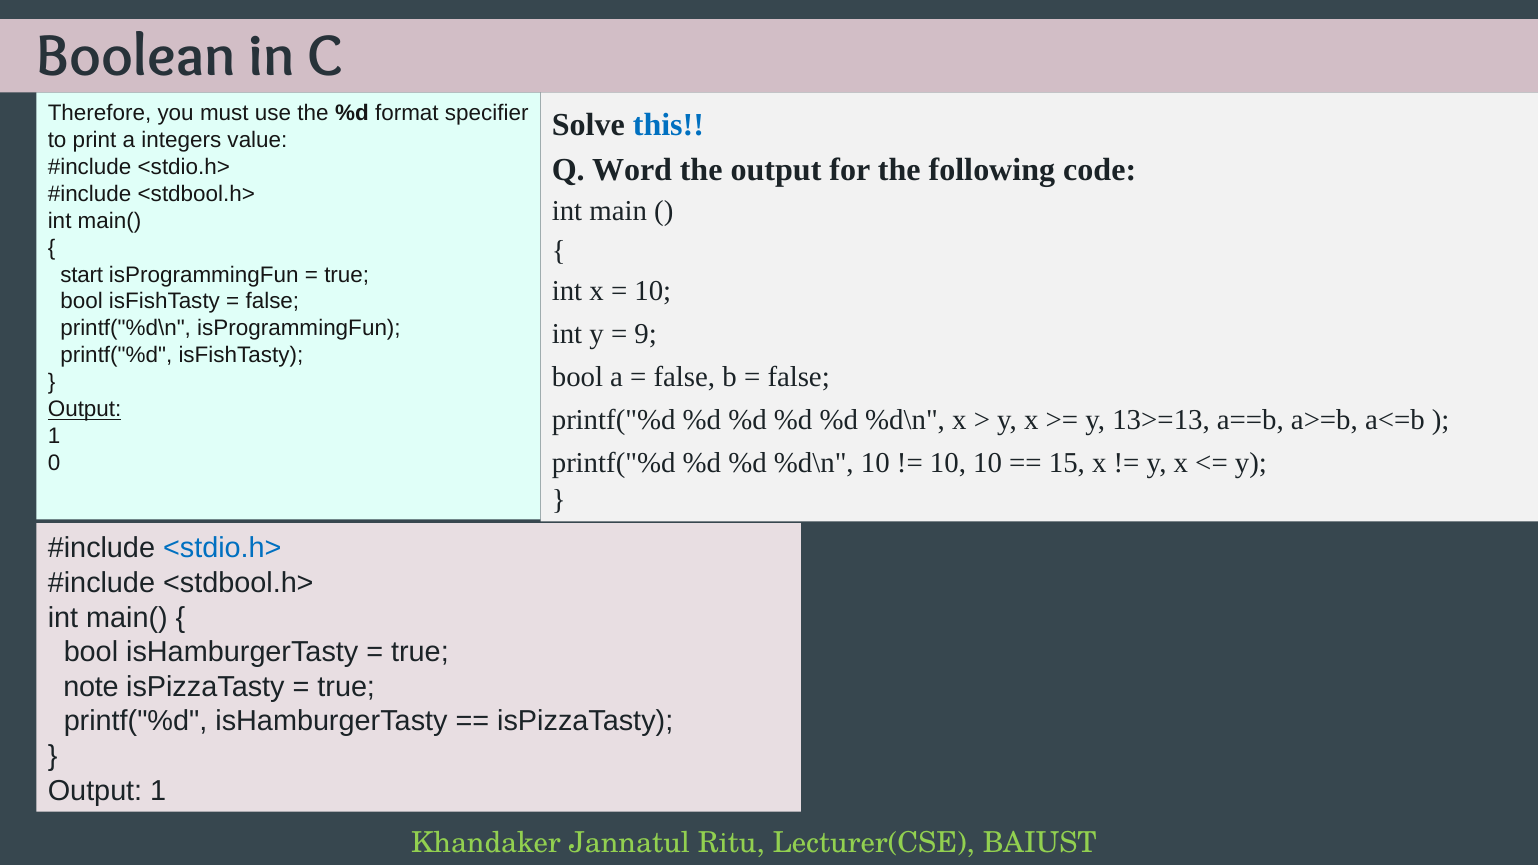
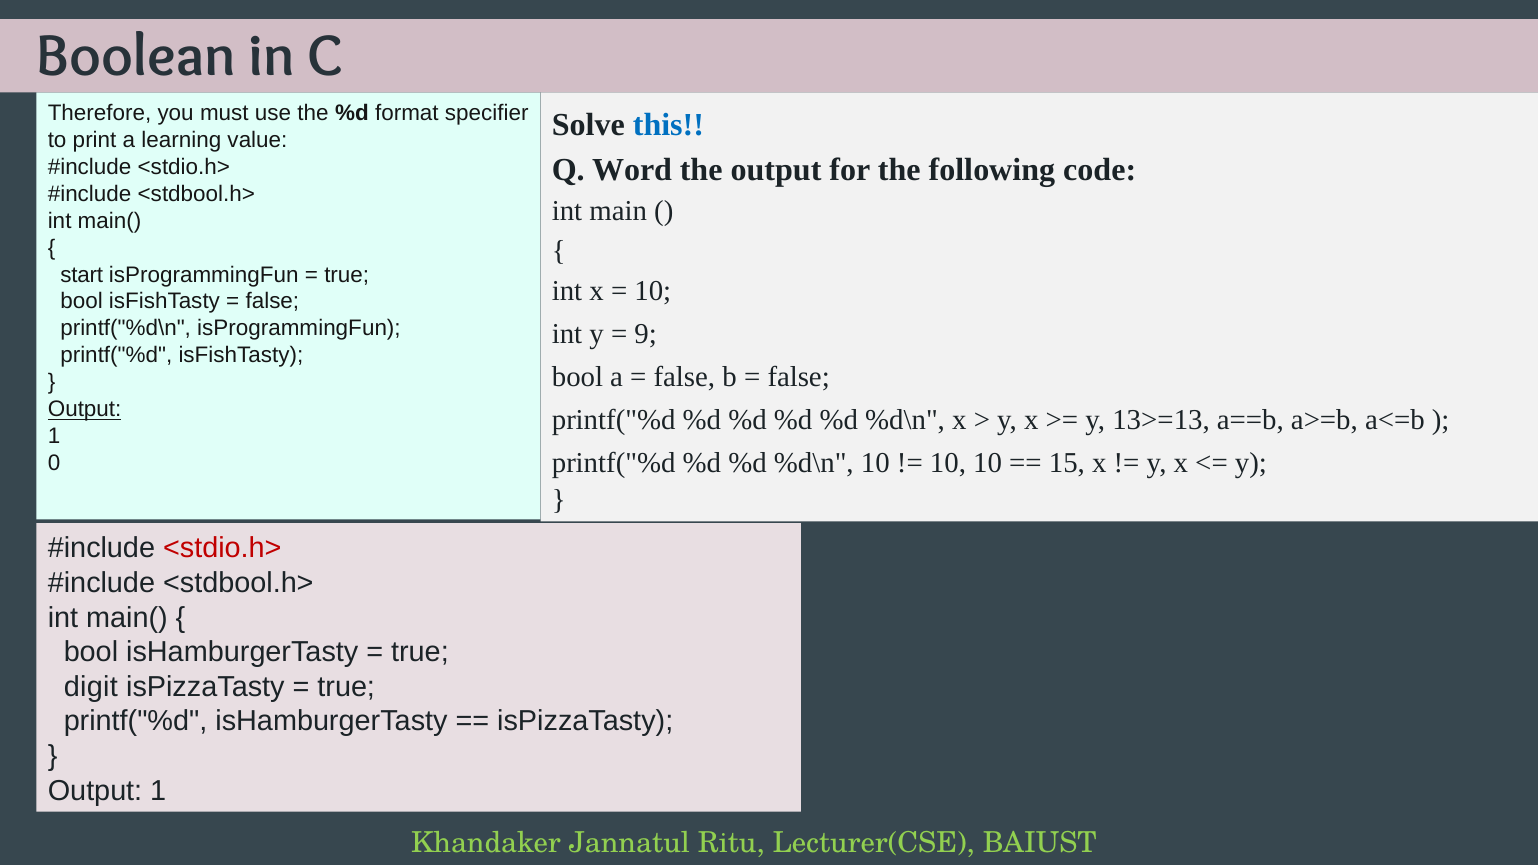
integers: integers -> learning
<stdio.h> at (222, 548) colour: blue -> red
note: note -> digit
